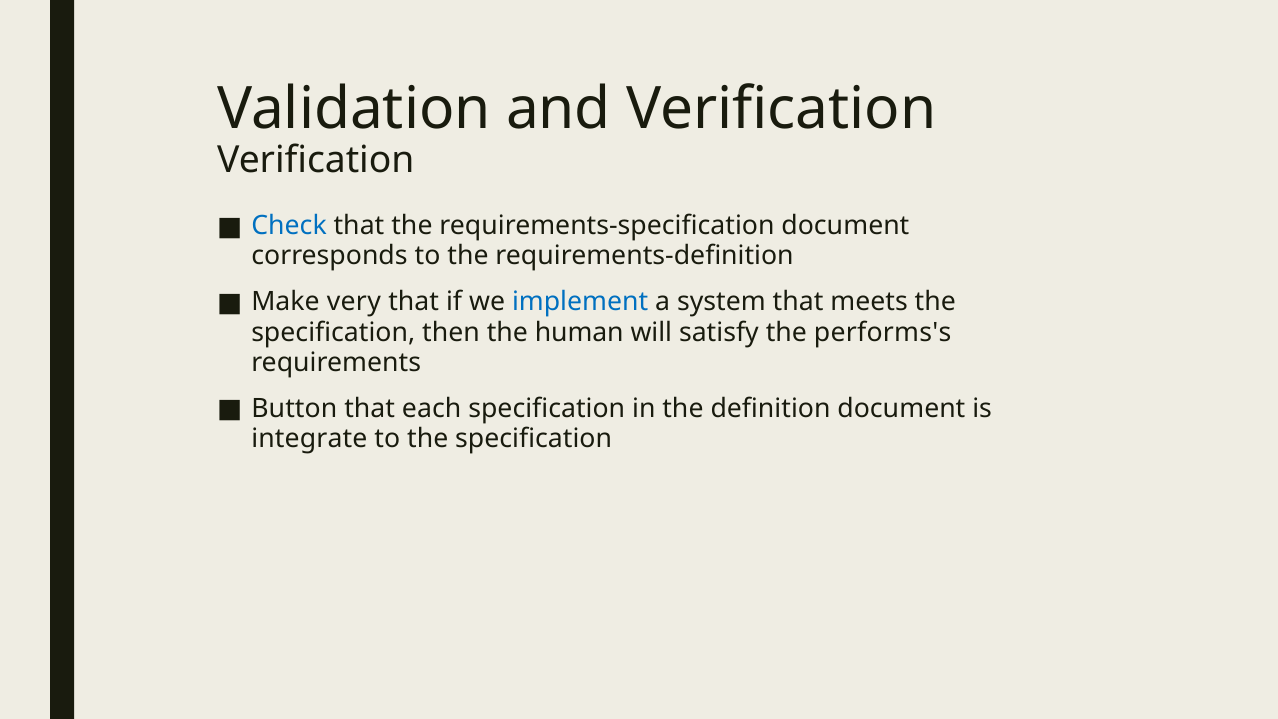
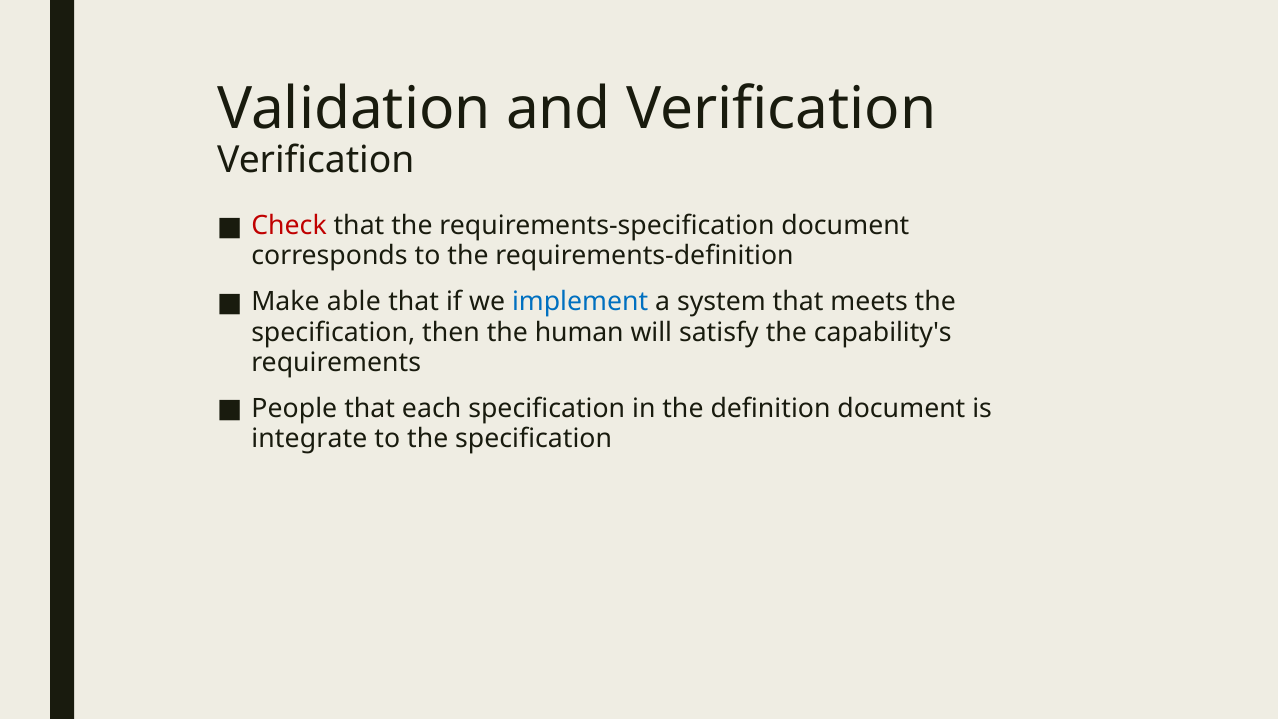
Check colour: blue -> red
very: very -> able
performs's: performs's -> capability's
Button: Button -> People
